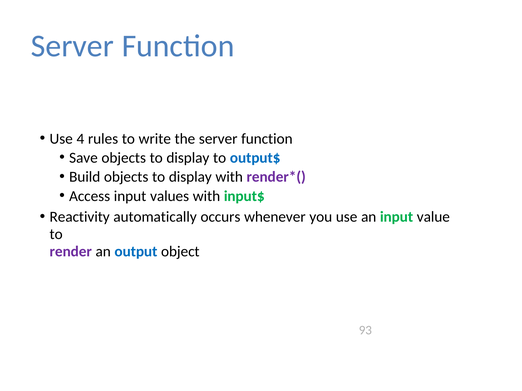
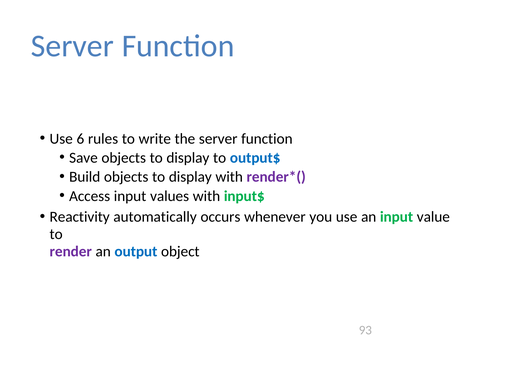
4: 4 -> 6
